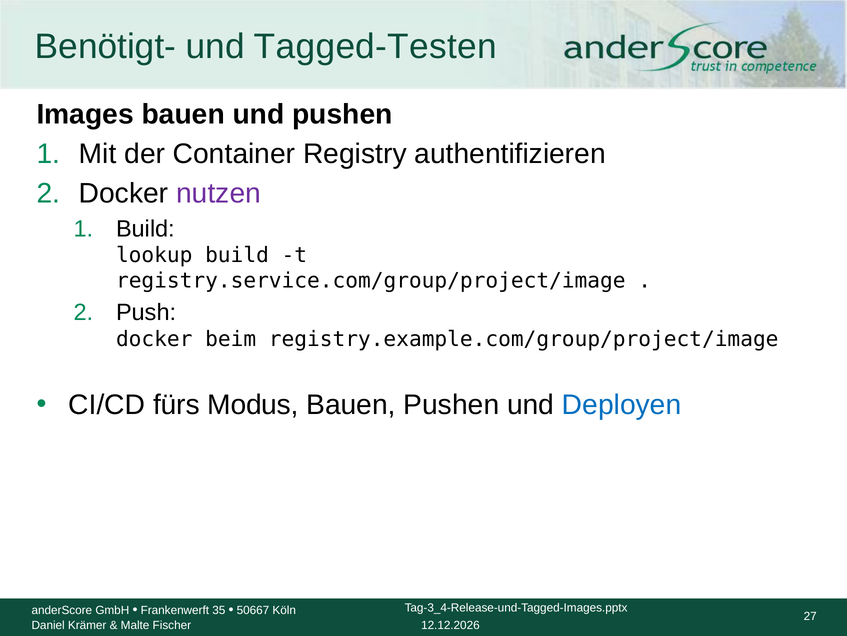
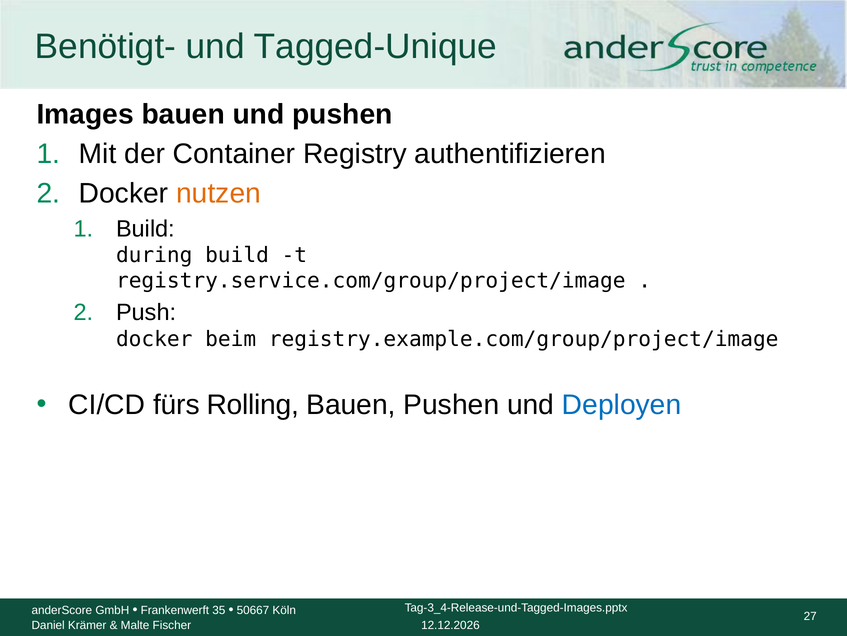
Tagged-Testen: Tagged-Testen -> Tagged-Unique
nutzen colour: purple -> orange
lookup: lookup -> during
Modus: Modus -> Rolling
